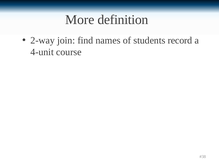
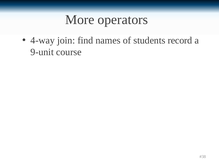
definition: definition -> operators
2-way: 2-way -> 4-way
4-unit: 4-unit -> 9-unit
